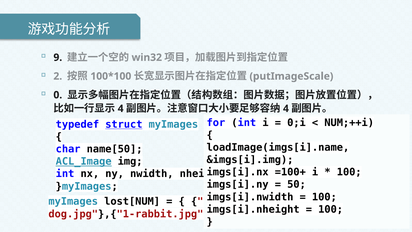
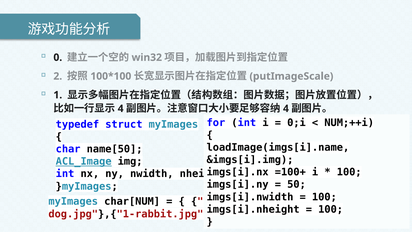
9: 9 -> 0
0: 0 -> 1
struct underline: present -> none
lost[NUM: lost[NUM -> char[NUM
